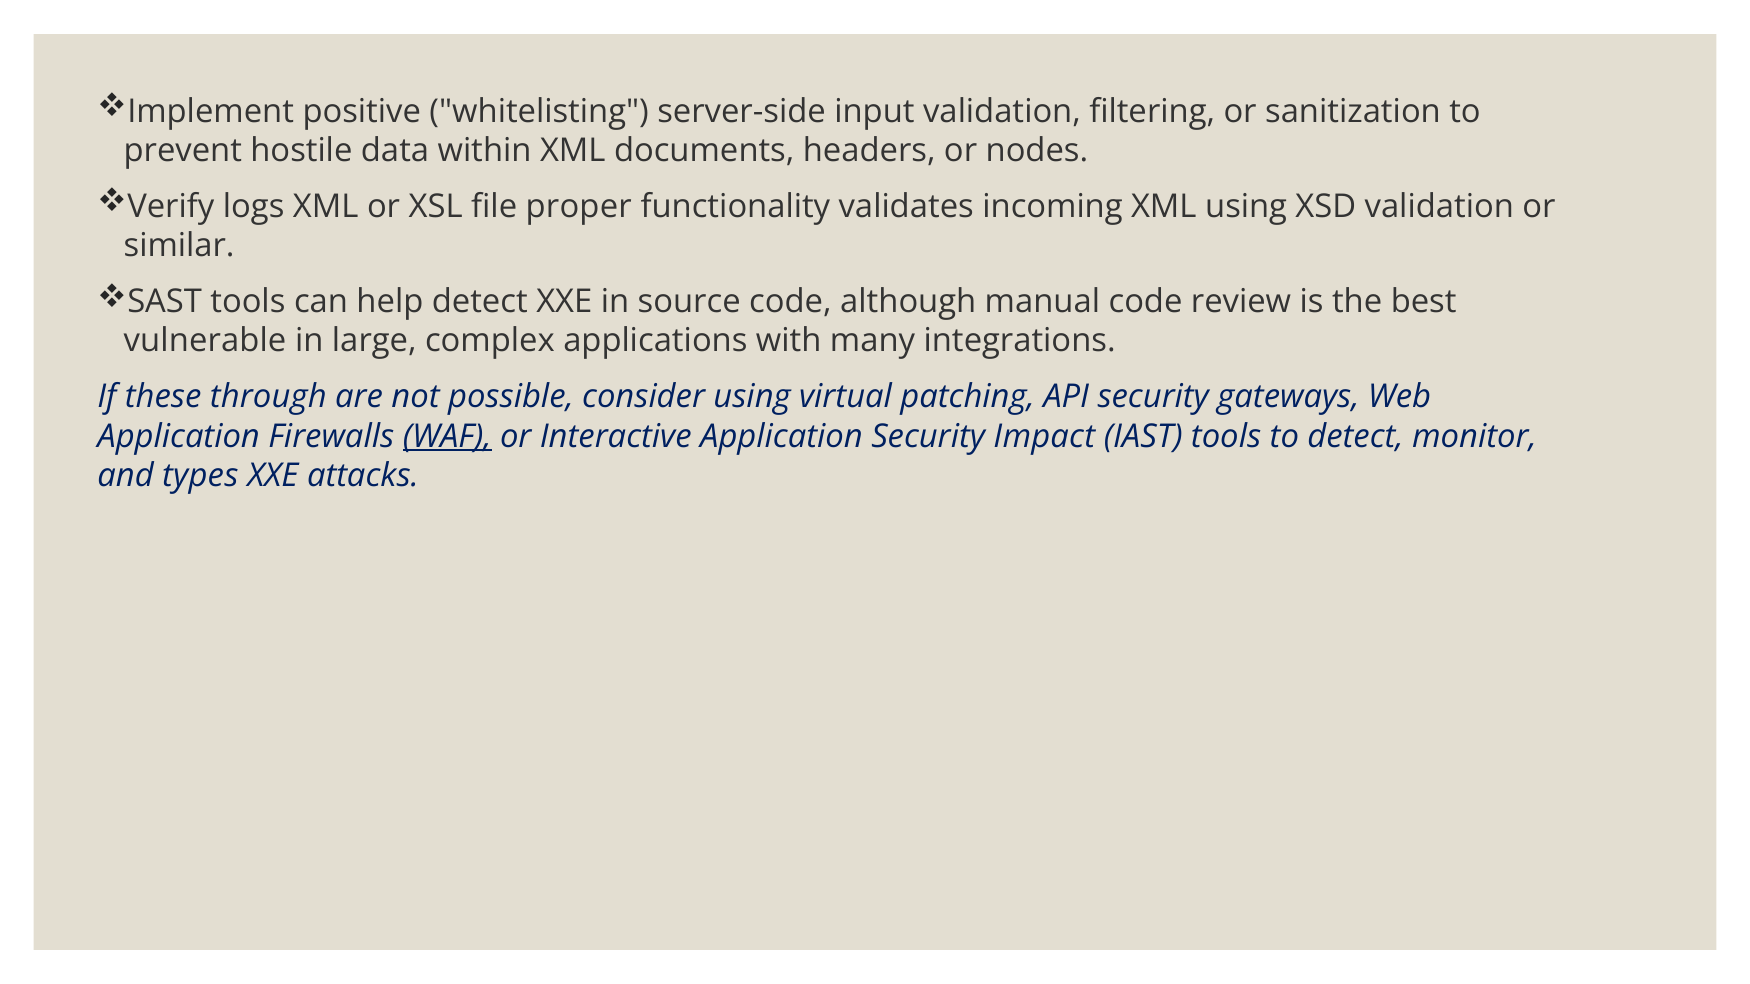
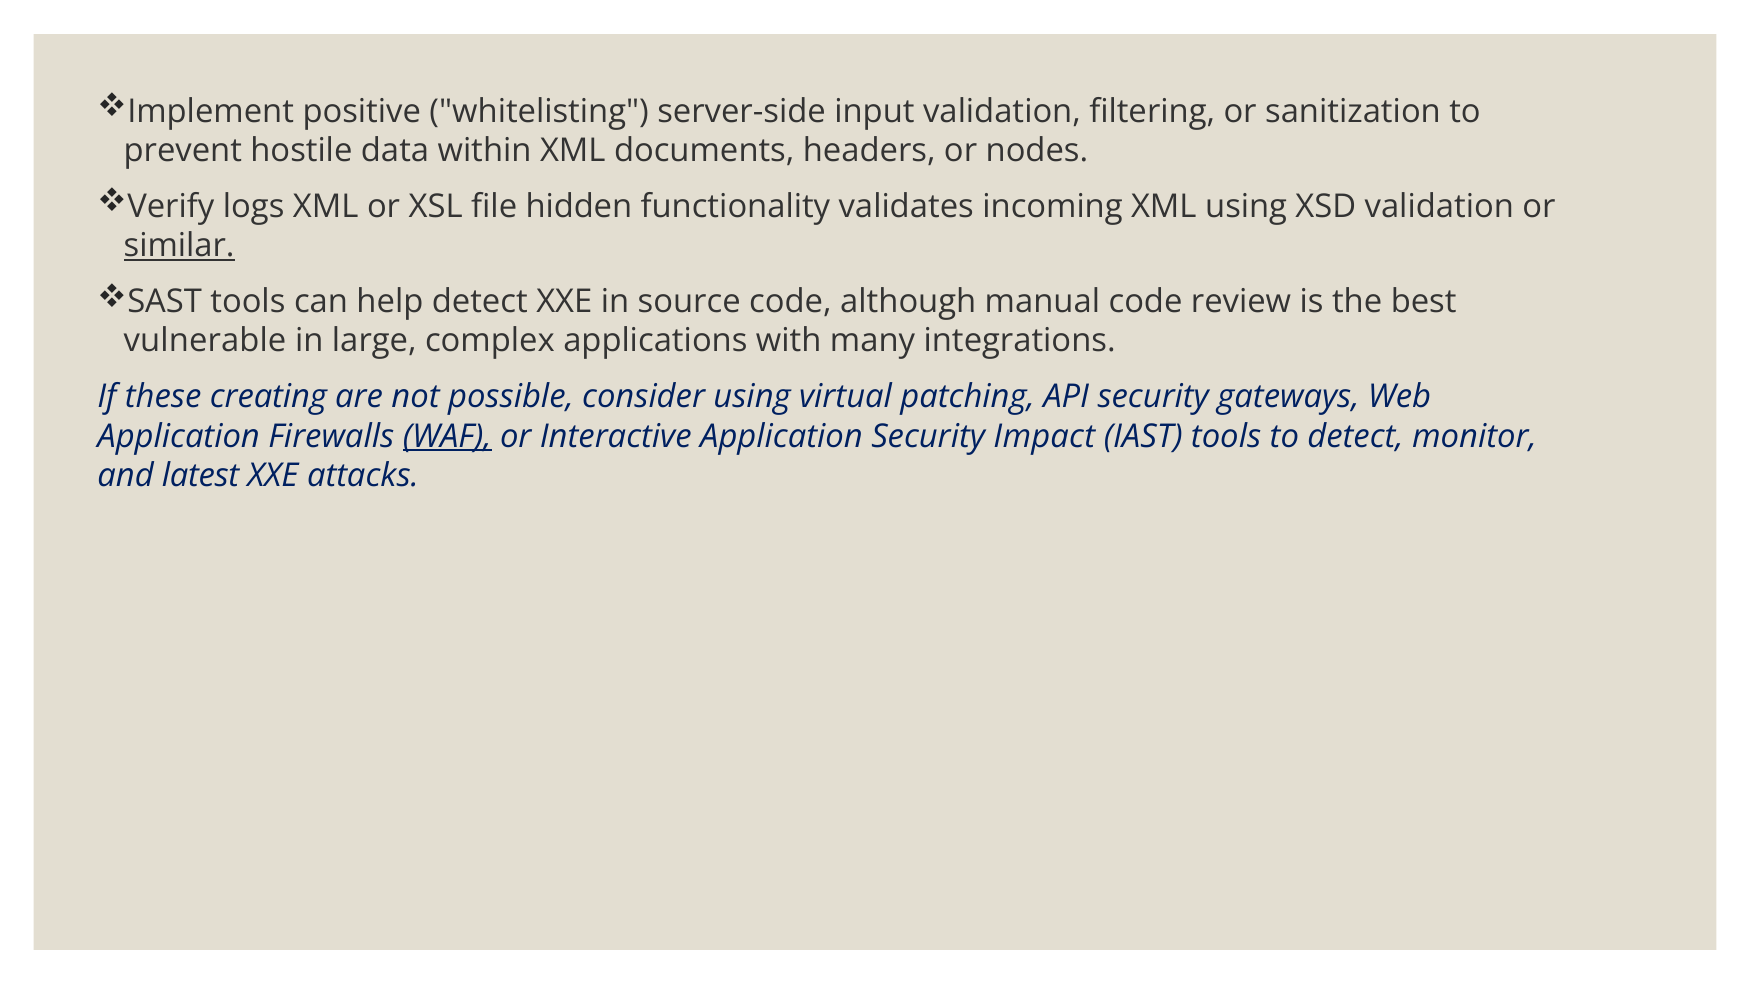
proper: proper -> hidden
similar underline: none -> present
through: through -> creating
types: types -> latest
